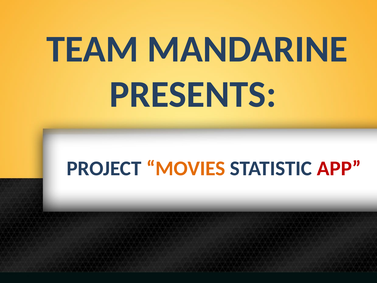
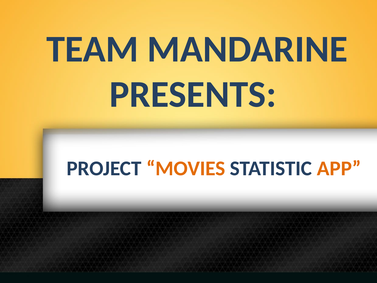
APP colour: red -> orange
